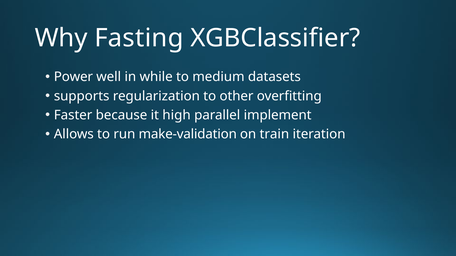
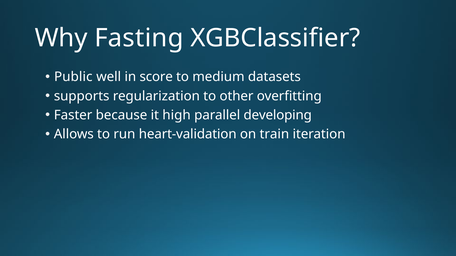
Power: Power -> Public
while: while -> score
implement: implement -> developing
make-validation: make-validation -> heart-validation
